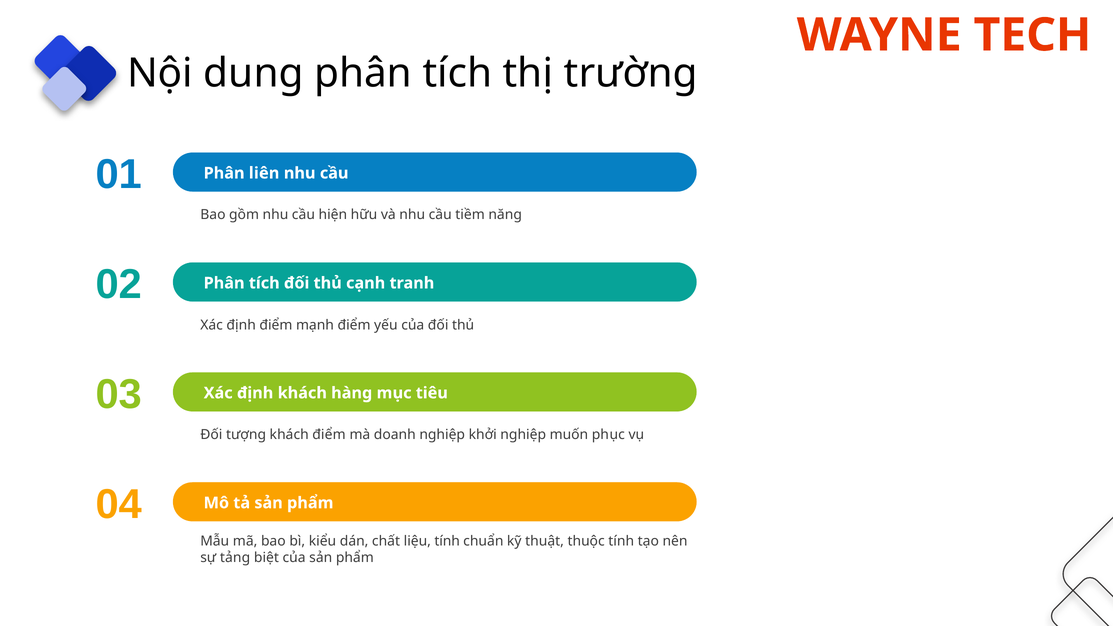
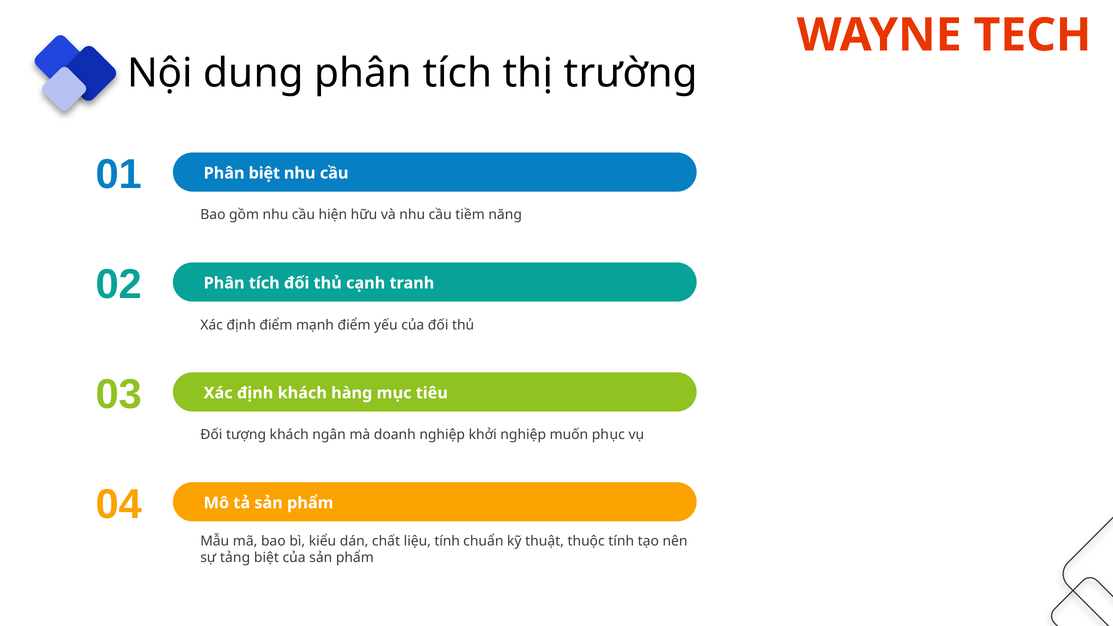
Phân liên: liên -> biệt
khách điểm: điểm -> ngân
